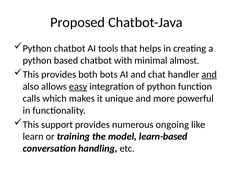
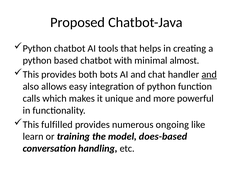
easy underline: present -> none
support: support -> fulfilled
learn-based: learn-based -> does-based
